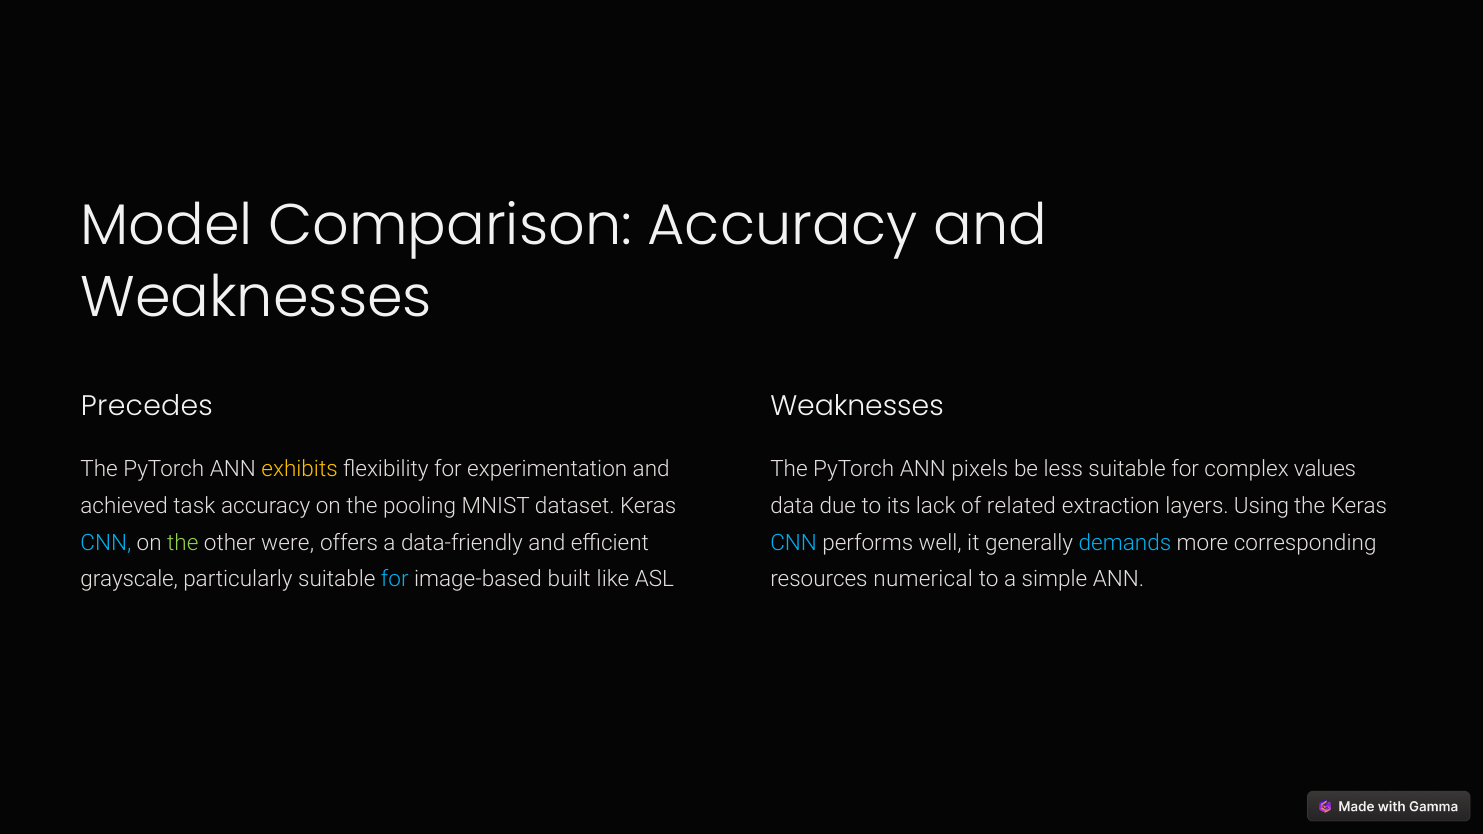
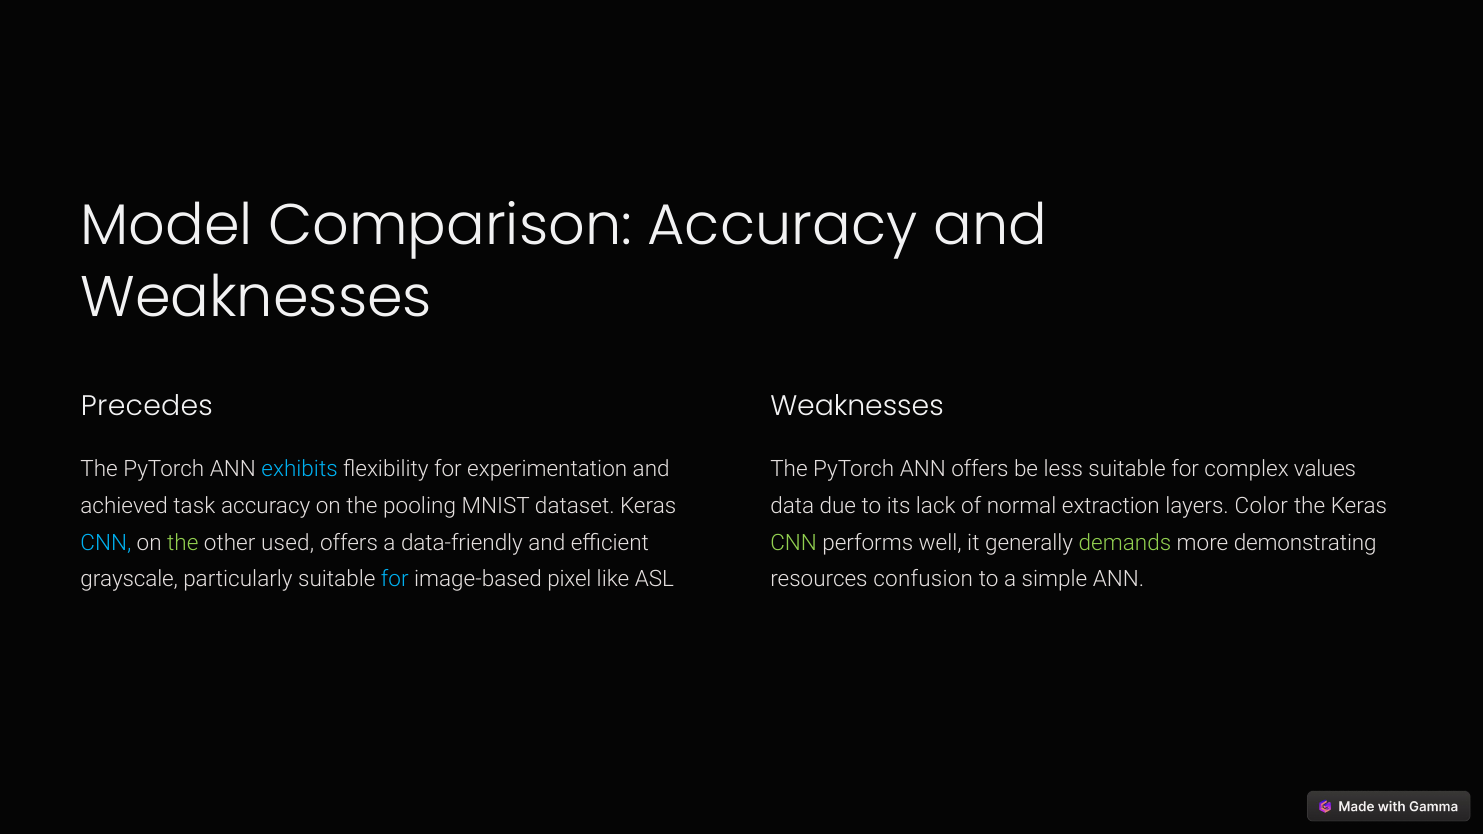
exhibits colour: yellow -> light blue
ANN pixels: pixels -> offers
related: related -> normal
Using: Using -> Color
were: were -> used
CNN at (794, 543) colour: light blue -> light green
demands colour: light blue -> light green
corresponding: corresponding -> demonstrating
built: built -> pixel
numerical: numerical -> confusion
